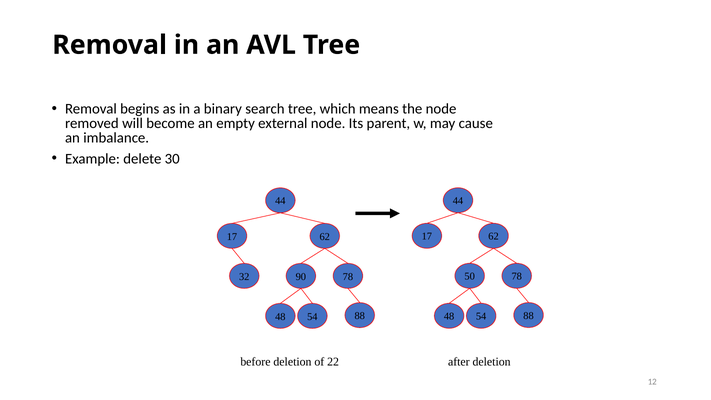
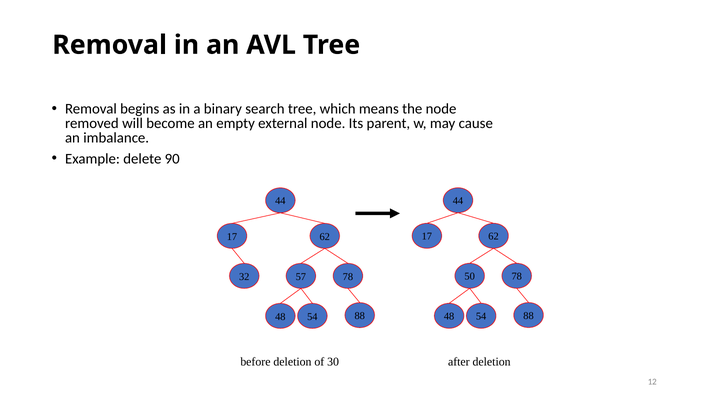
30: 30 -> 90
90: 90 -> 57
22: 22 -> 30
